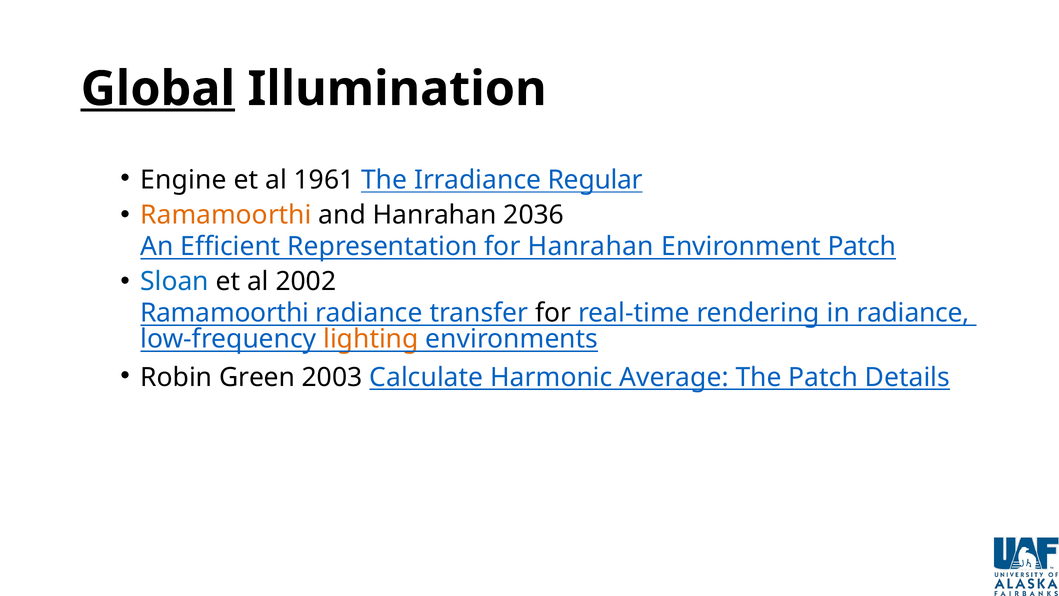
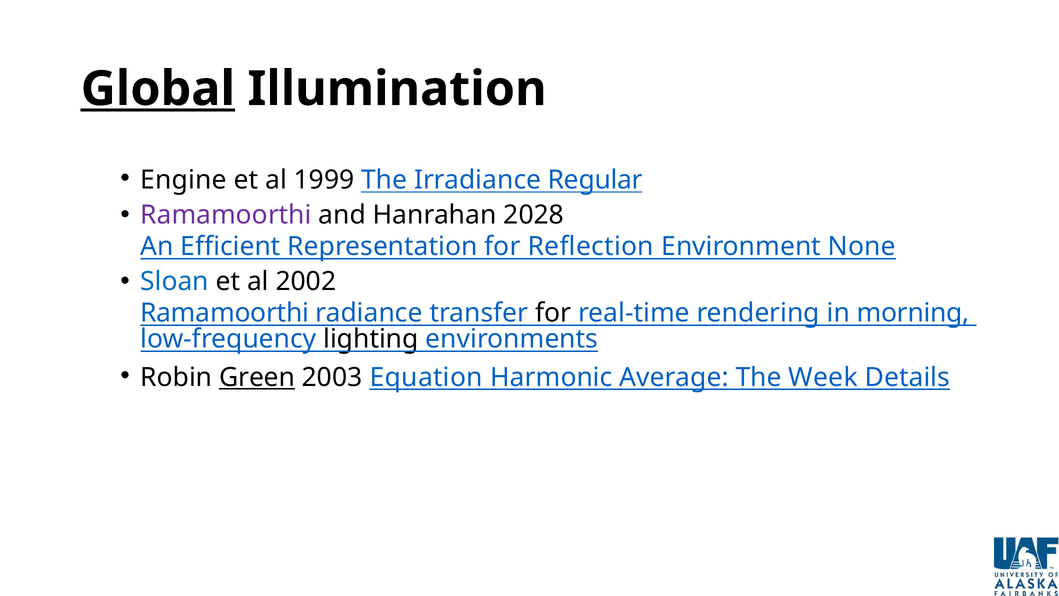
1961: 1961 -> 1999
Ramamoorthi at (226, 215) colour: orange -> purple
2036: 2036 -> 2028
for Hanrahan: Hanrahan -> Reflection
Environment Patch: Patch -> None
in radiance: radiance -> morning
lighting colour: orange -> black
Green underline: none -> present
Calculate: Calculate -> Equation
The Patch: Patch -> Week
